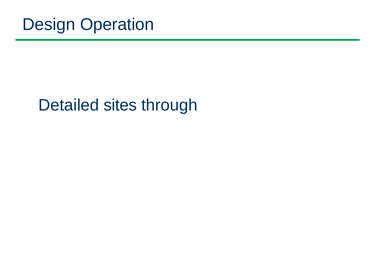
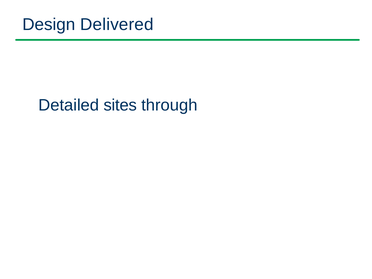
Operation: Operation -> Delivered
